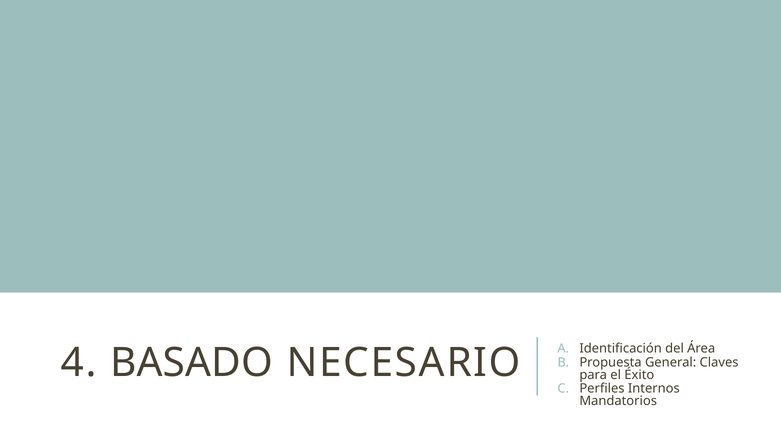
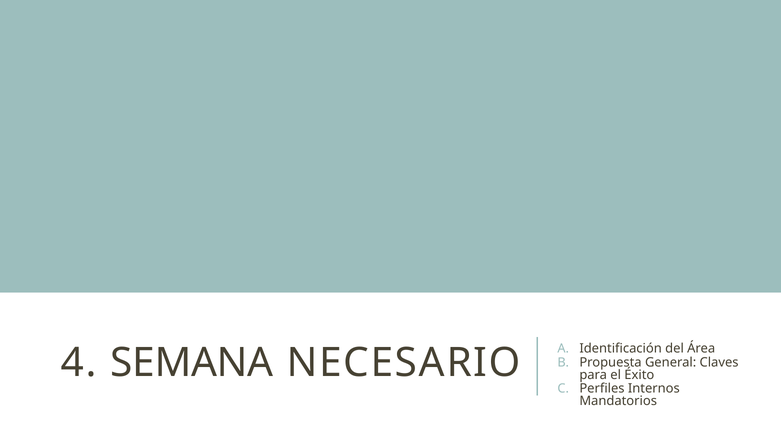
BASADO: BASADO -> SEMANA
